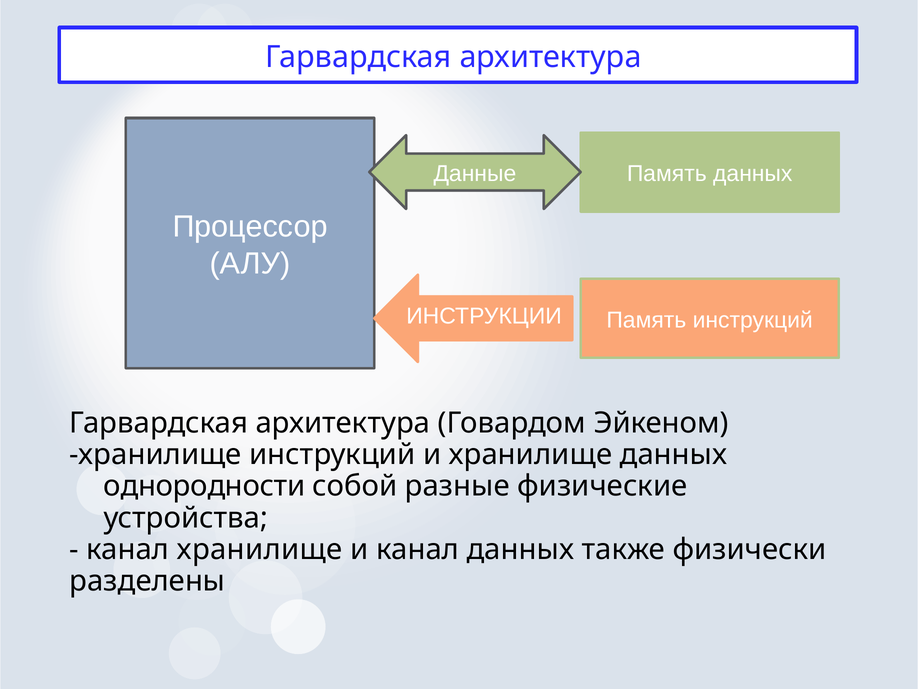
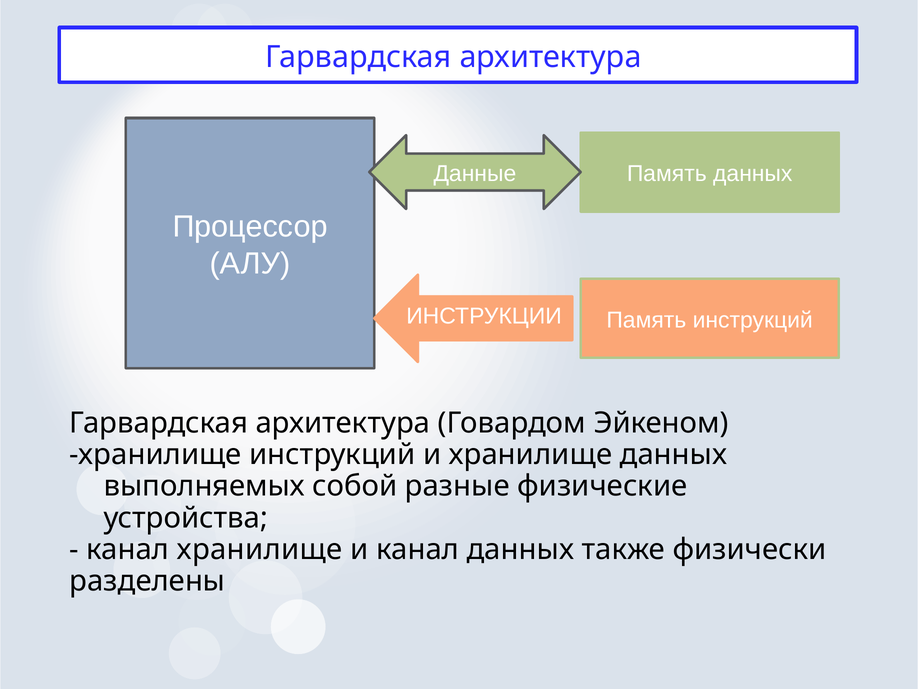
однородности: однородности -> выполняемых
